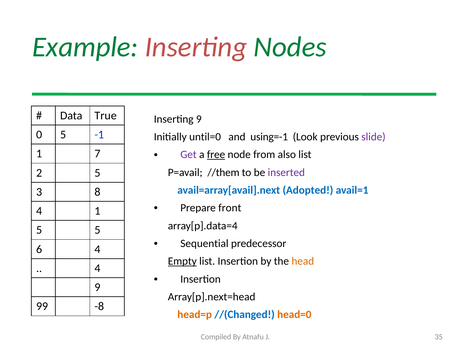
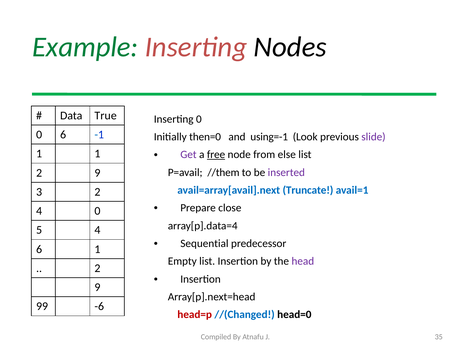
Nodes colour: green -> black
Inserting 9: 9 -> 0
0 5: 5 -> 6
until=0: until=0 -> then=0
1 7: 7 -> 1
also: also -> else
5 at (97, 173): 5 -> 9
Adopted: Adopted -> Truncate
3 8: 8 -> 2
front: front -> close
4 1: 1 -> 0
5 5: 5 -> 4
6 4: 4 -> 1
Empty underline: present -> none
head colour: orange -> purple
4 at (97, 268): 4 -> 2
-8: -8 -> -6
head=p colour: orange -> red
head=0 colour: orange -> black
